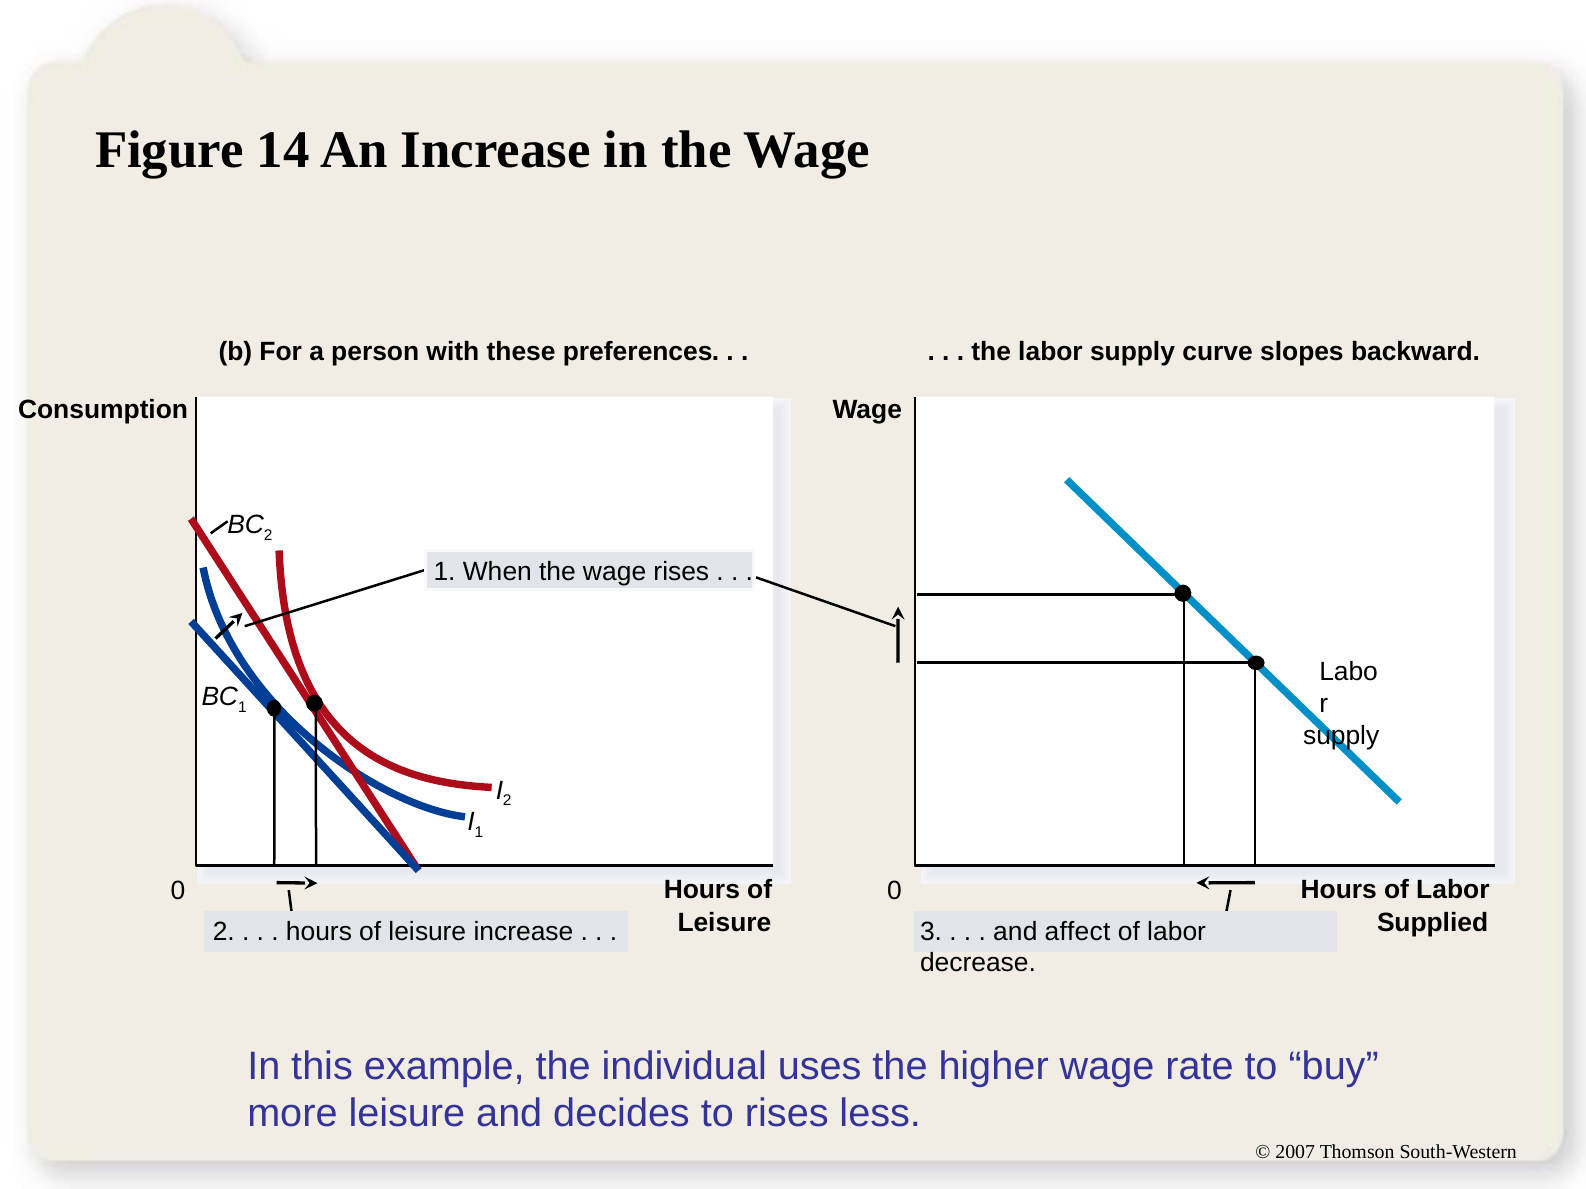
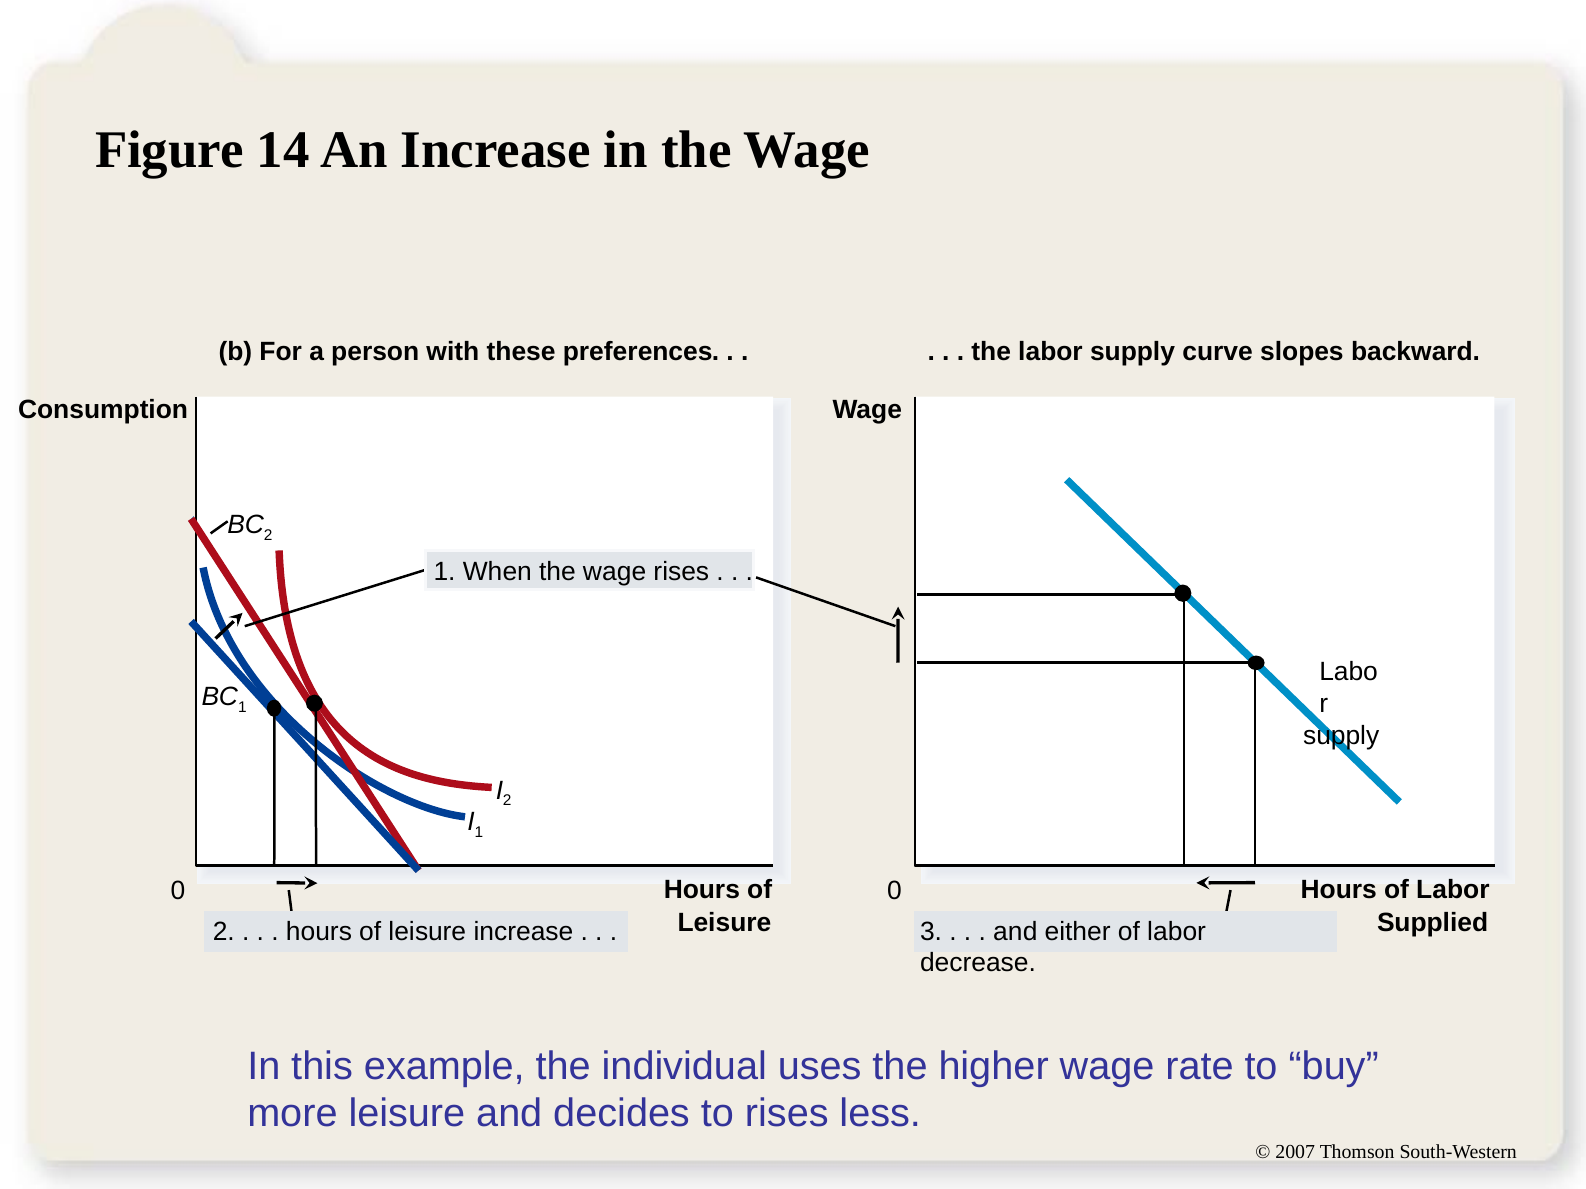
affect: affect -> either
